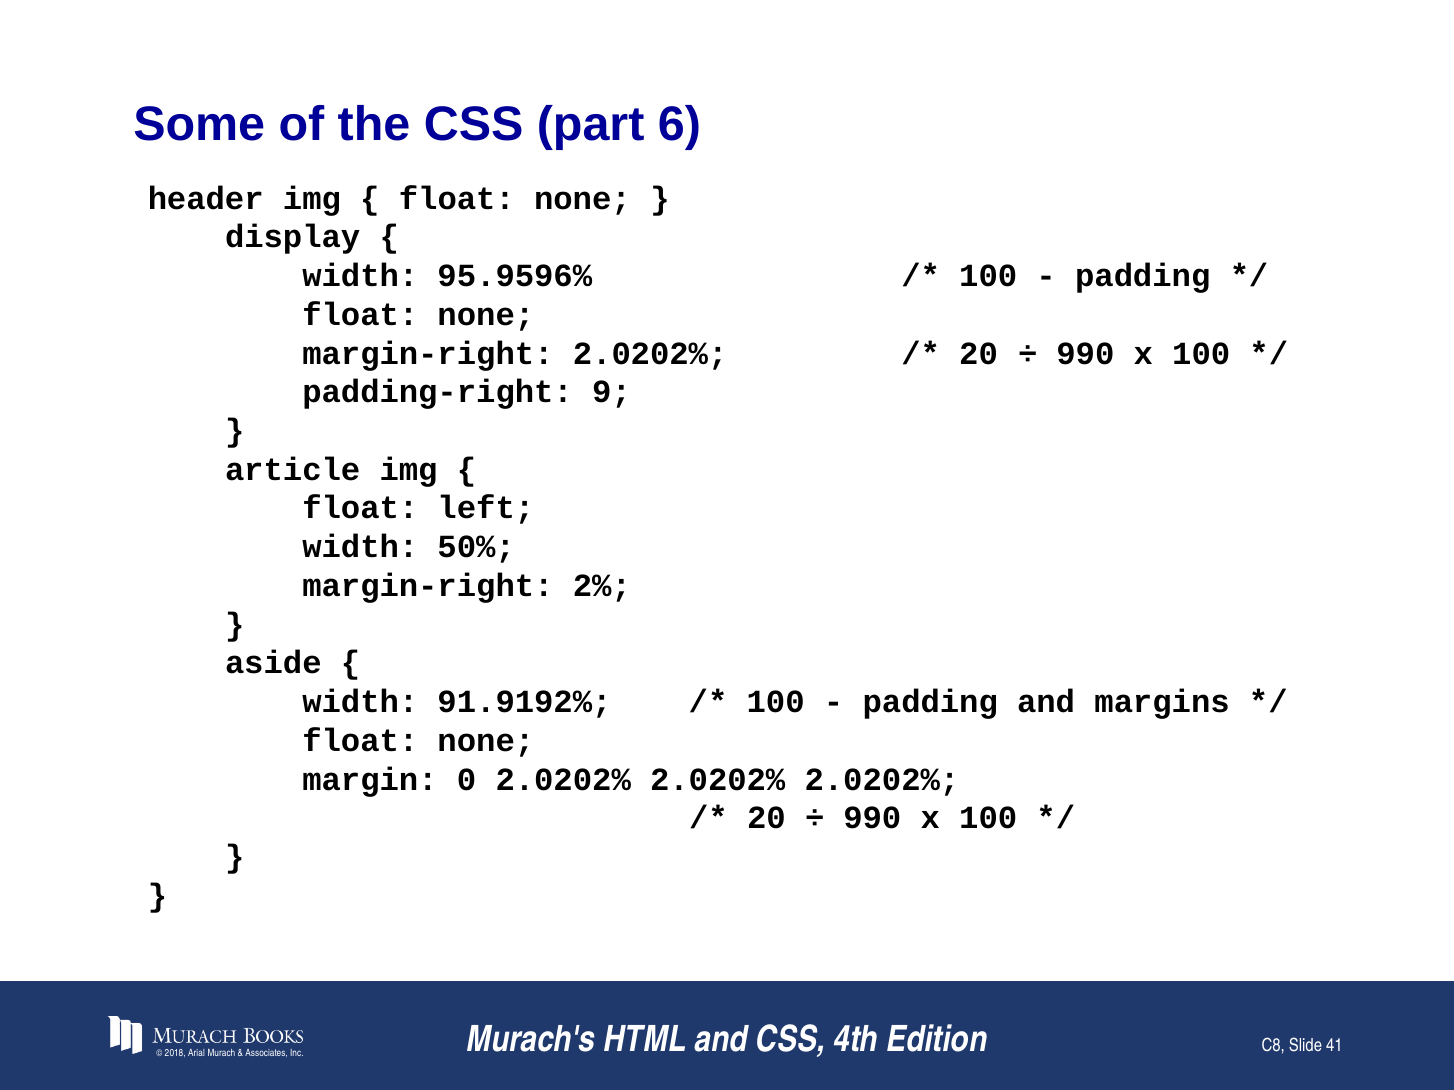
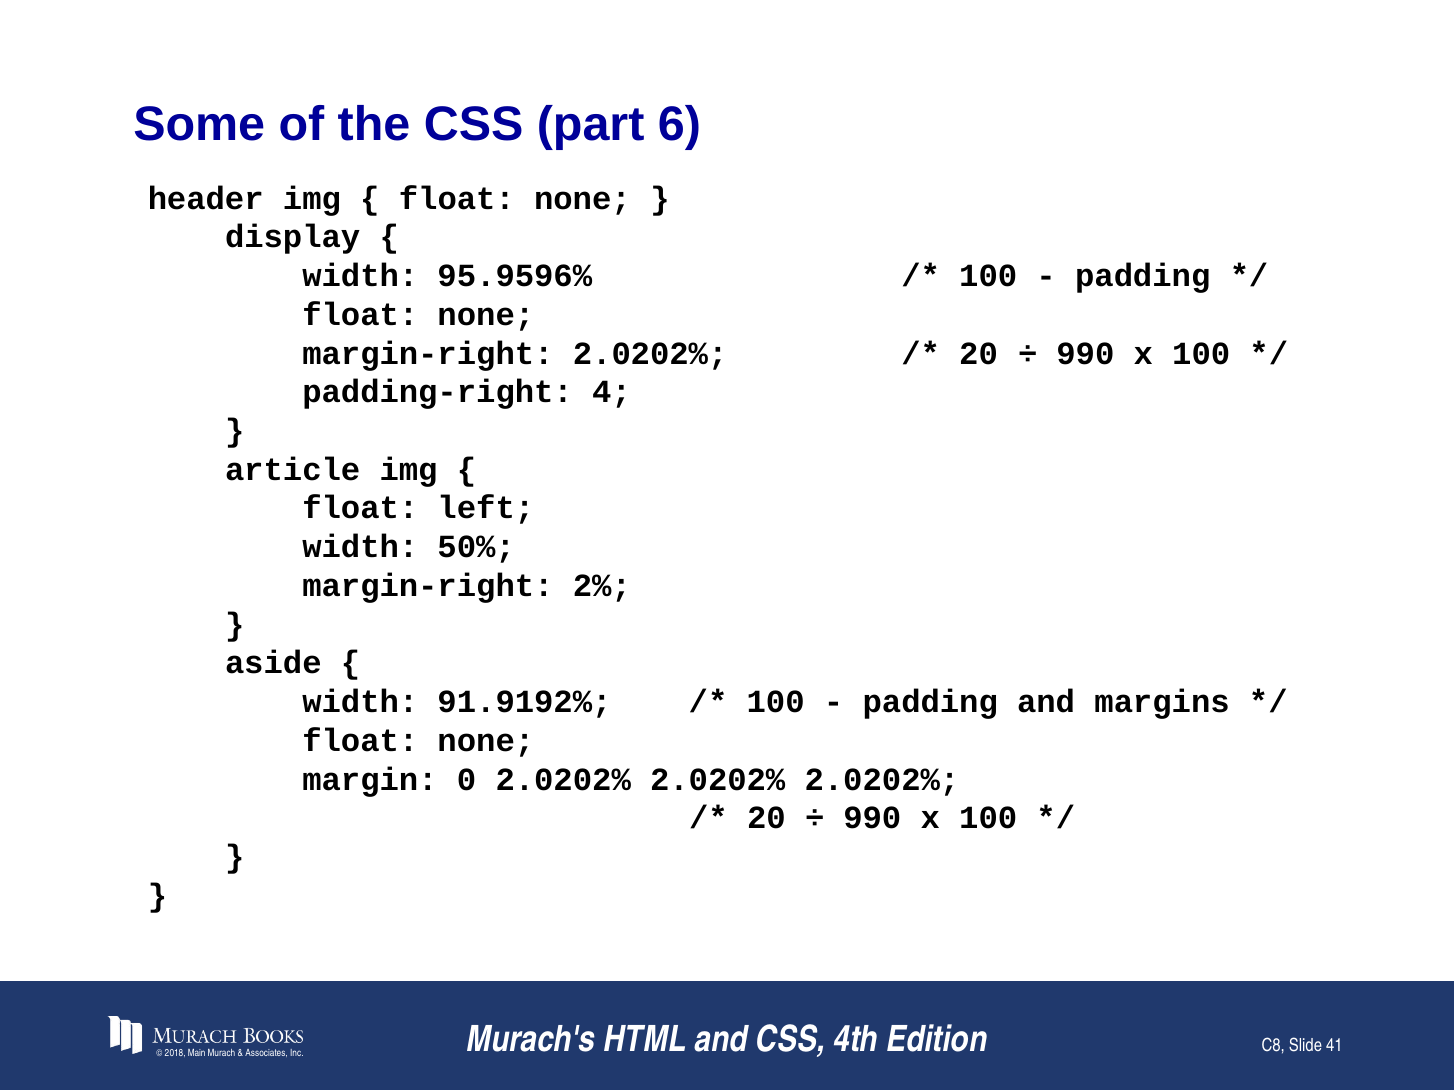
9: 9 -> 4
Arial: Arial -> Main
